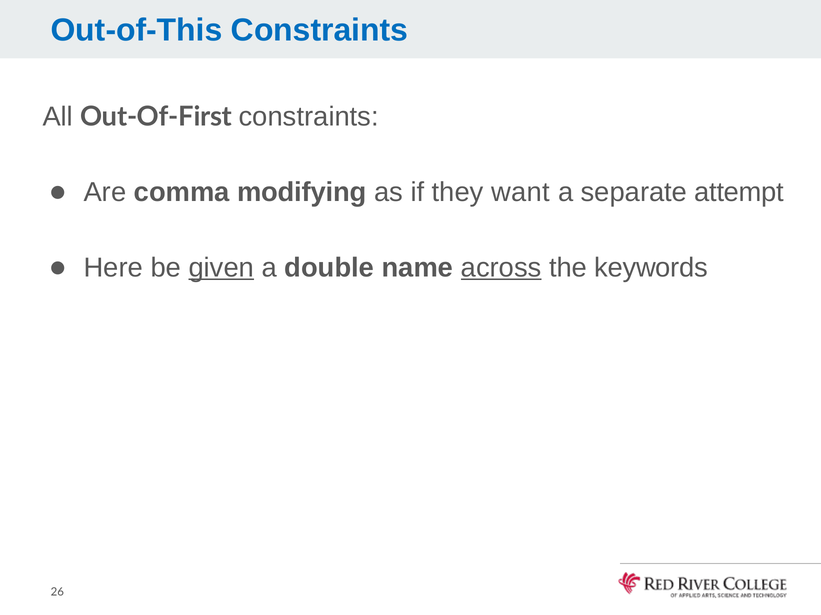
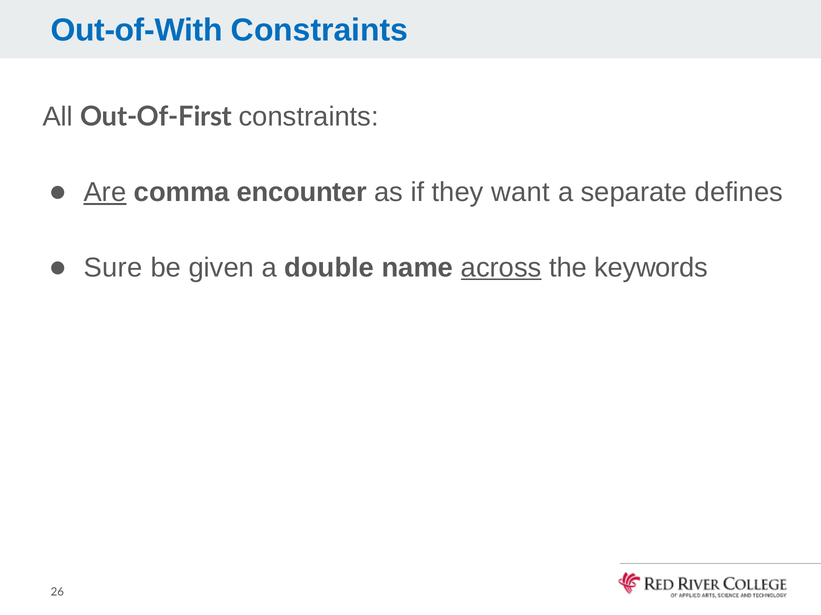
Out-of-This: Out-of-This -> Out-of-With
Are underline: none -> present
modifying: modifying -> encounter
attempt: attempt -> defines
Here: Here -> Sure
given underline: present -> none
